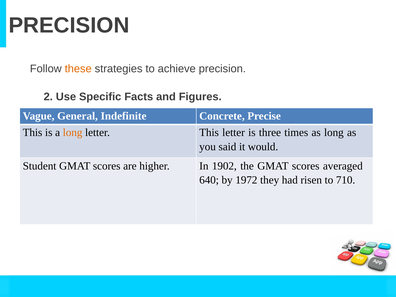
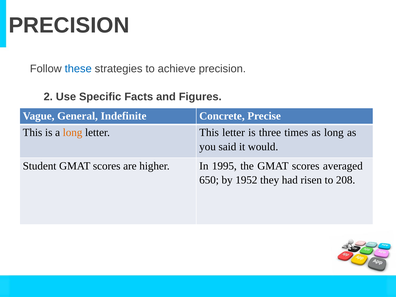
these colour: orange -> blue
1902: 1902 -> 1995
640: 640 -> 650
1972: 1972 -> 1952
710: 710 -> 208
